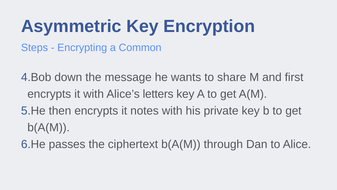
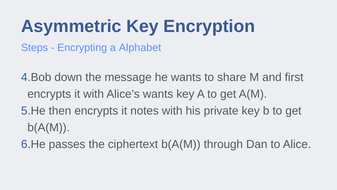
Common: Common -> Alphabet
Alice’s letters: letters -> wants
